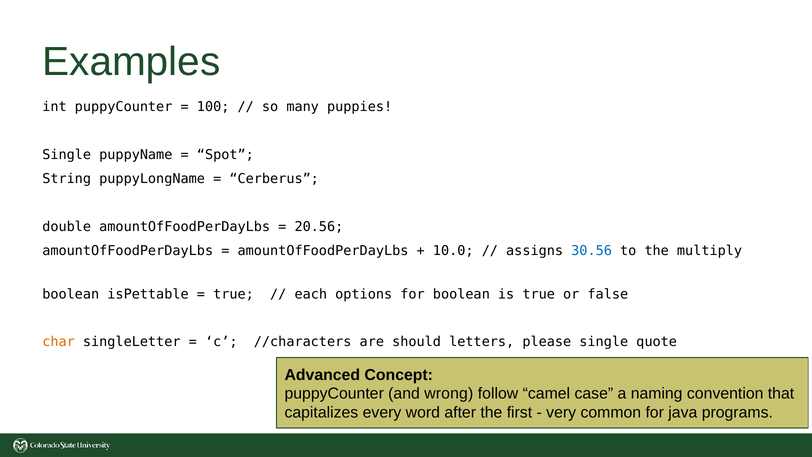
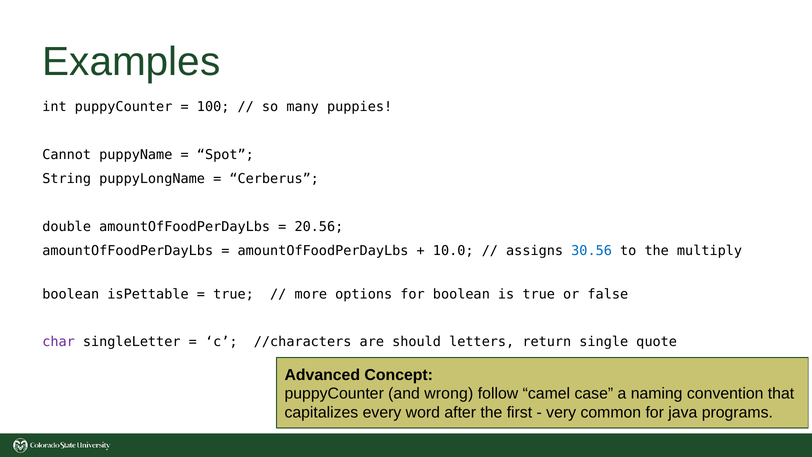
Single at (67, 155): Single -> Cannot
each: each -> more
char colour: orange -> purple
please: please -> return
